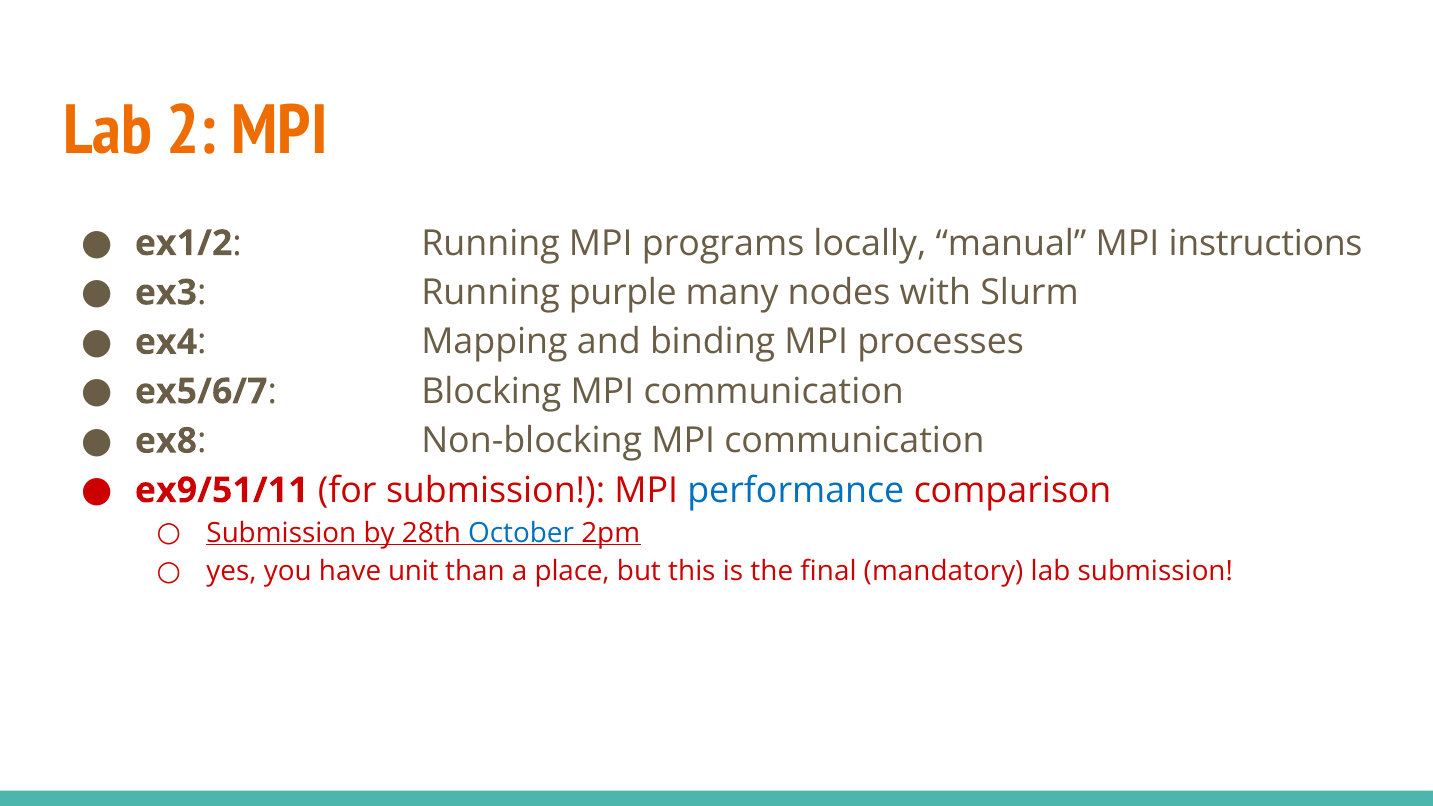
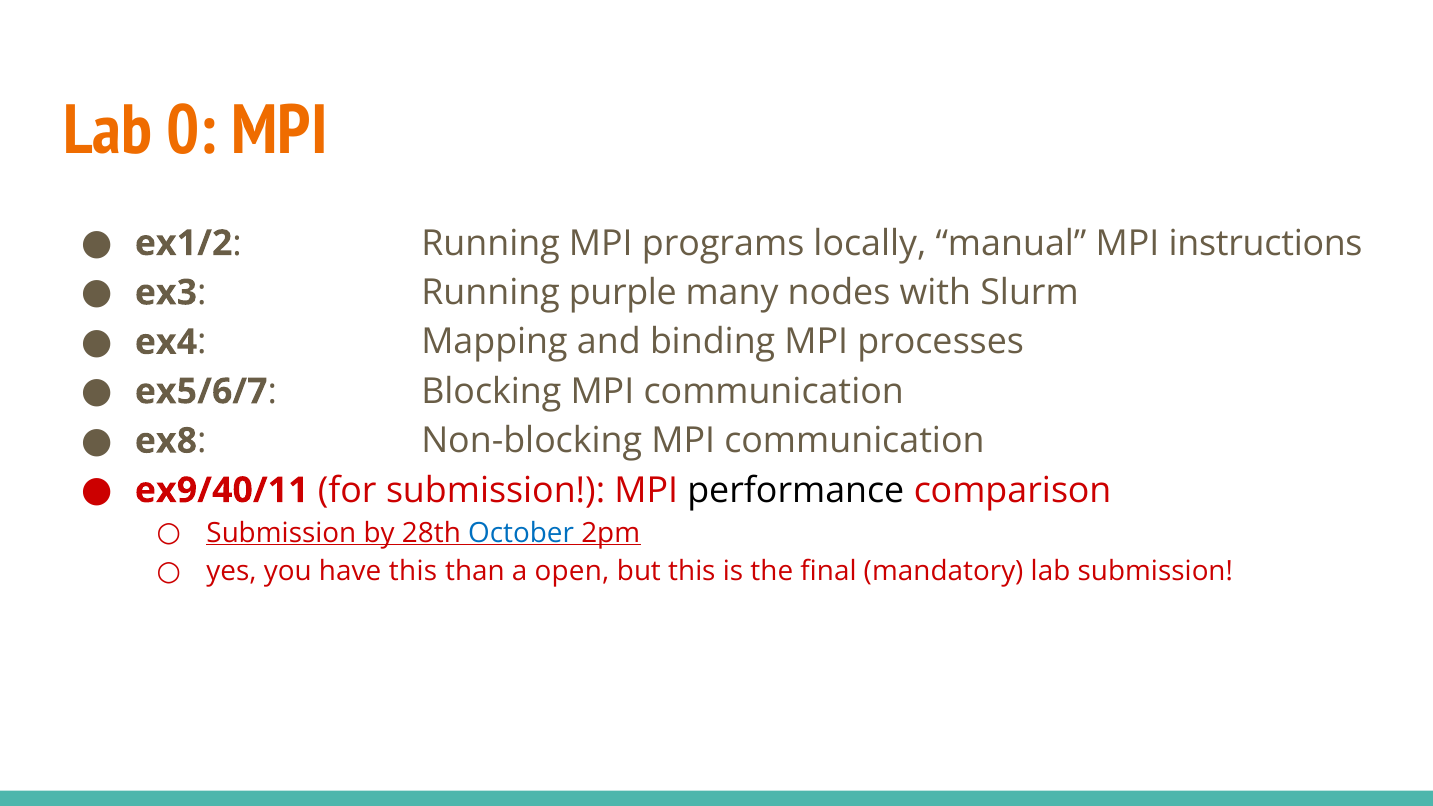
2: 2 -> 0
ex9/51/11: ex9/51/11 -> ex9/40/11
performance colour: blue -> black
have unit: unit -> this
place: place -> open
